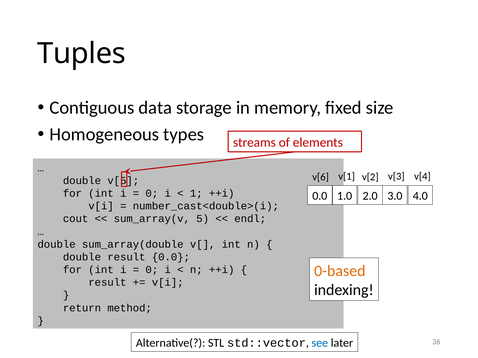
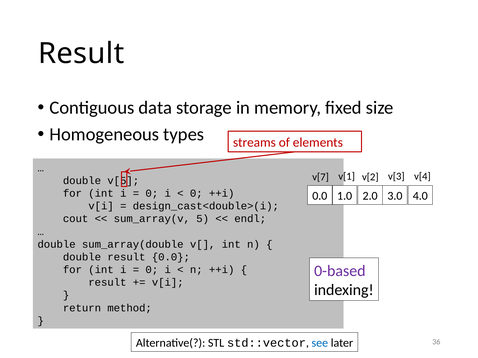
Tuples at (82, 54): Tuples -> Result
v[6: v[6 -> v[7
1 at (196, 194): 1 -> 0
number_cast<double>(i: number_cast<double>(i -> design_cast<double>(i
0-based colour: orange -> purple
